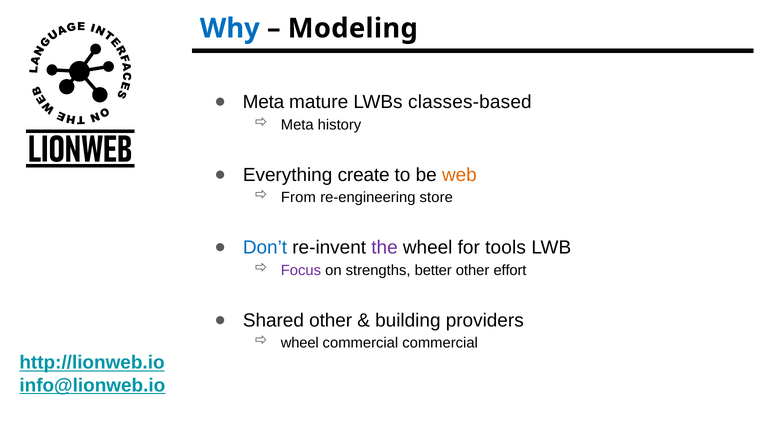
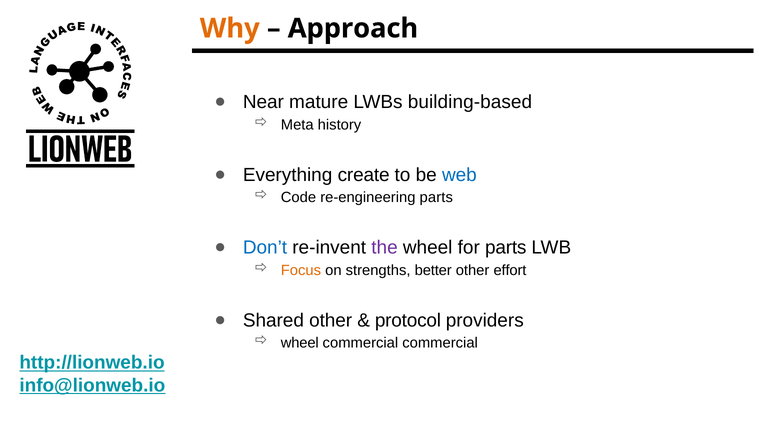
Why colour: blue -> orange
Modeling: Modeling -> Approach
Meta at (263, 102): Meta -> Near
classes-based: classes-based -> building-based
web colour: orange -> blue
From: From -> Code
re-engineering store: store -> parts
for tools: tools -> parts
Focus colour: purple -> orange
building: building -> protocol
